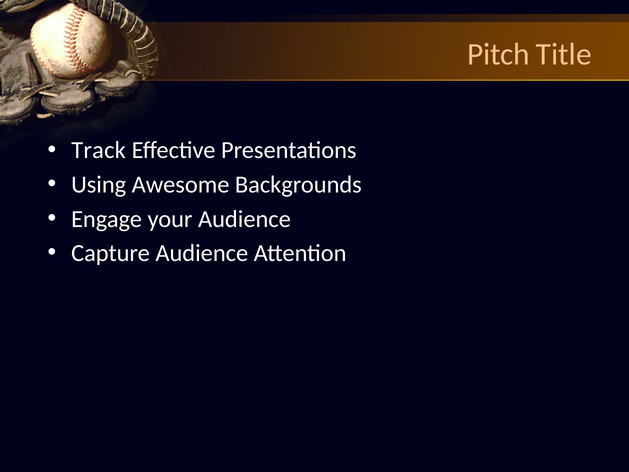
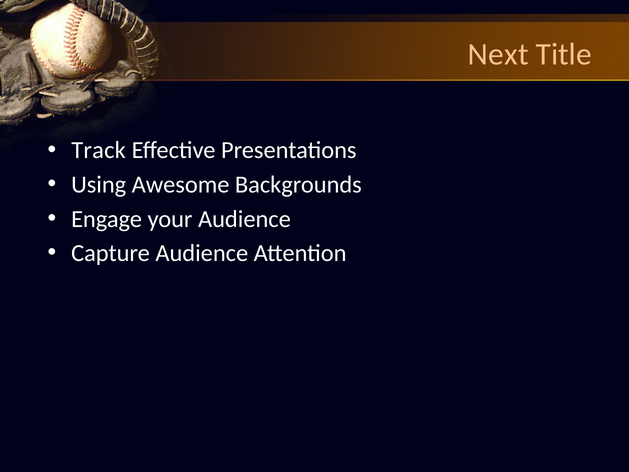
Pitch: Pitch -> Next
